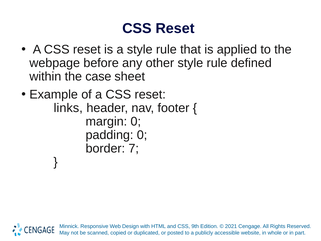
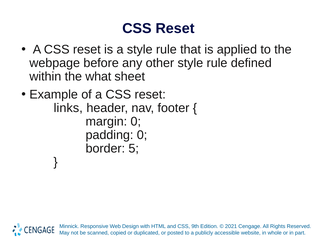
case: case -> what
7: 7 -> 5
